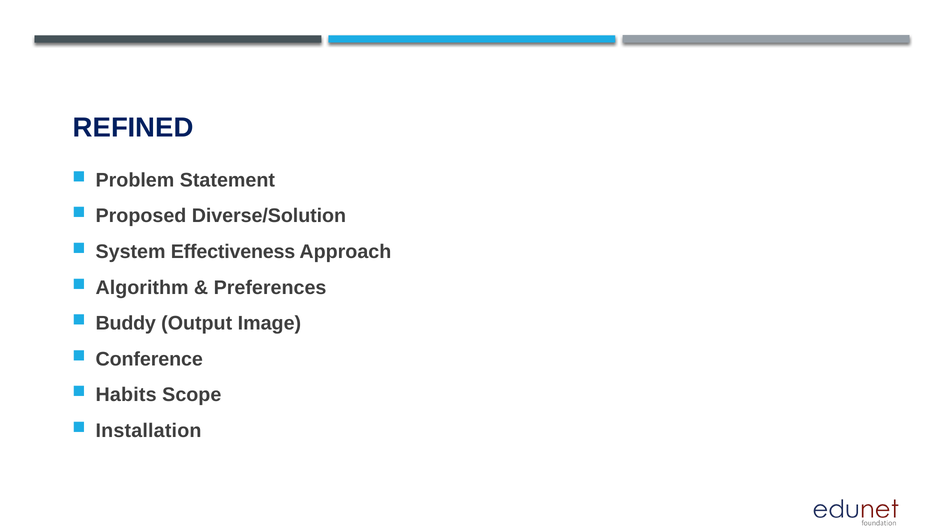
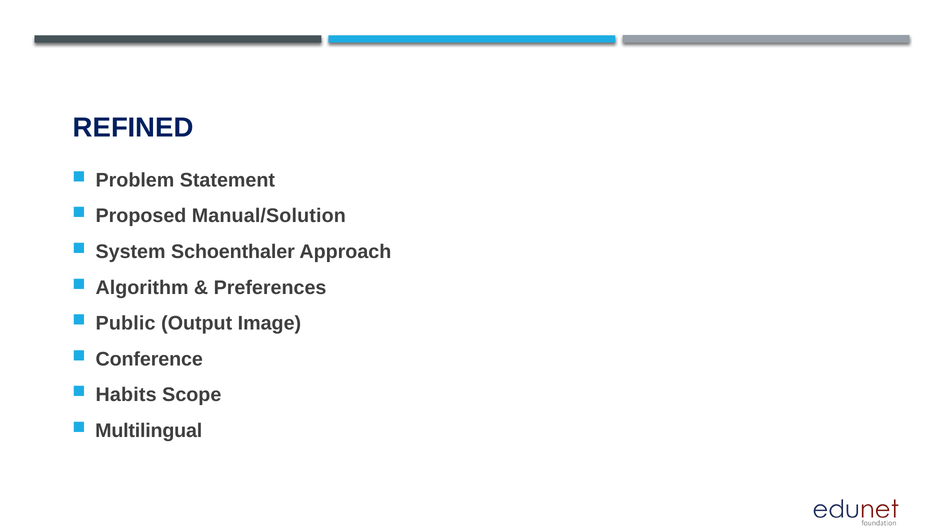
Diverse/Solution: Diverse/Solution -> Manual/Solution
Effectiveness: Effectiveness -> Schoenthaler
Buddy: Buddy -> Public
Installation: Installation -> Multilingual
